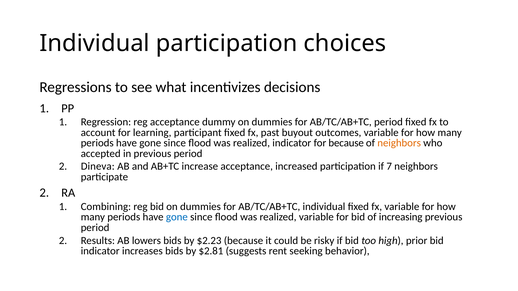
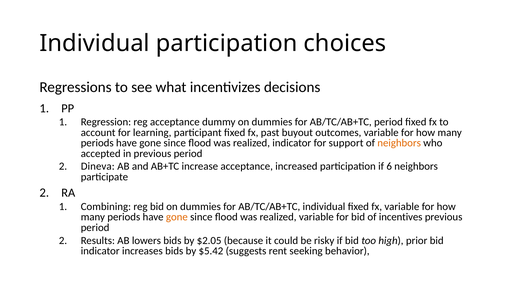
for because: because -> support
7: 7 -> 6
gone at (177, 217) colour: blue -> orange
increasing: increasing -> incentives
$2.23: $2.23 -> $2.05
$2.81: $2.81 -> $5.42
